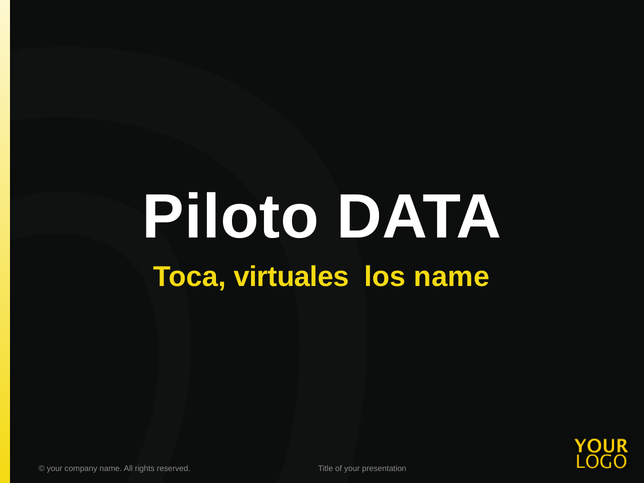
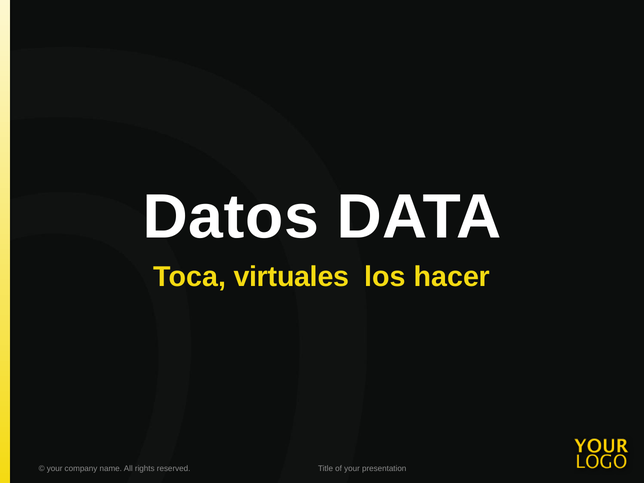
Piloto: Piloto -> Datos
los name: name -> hacer
